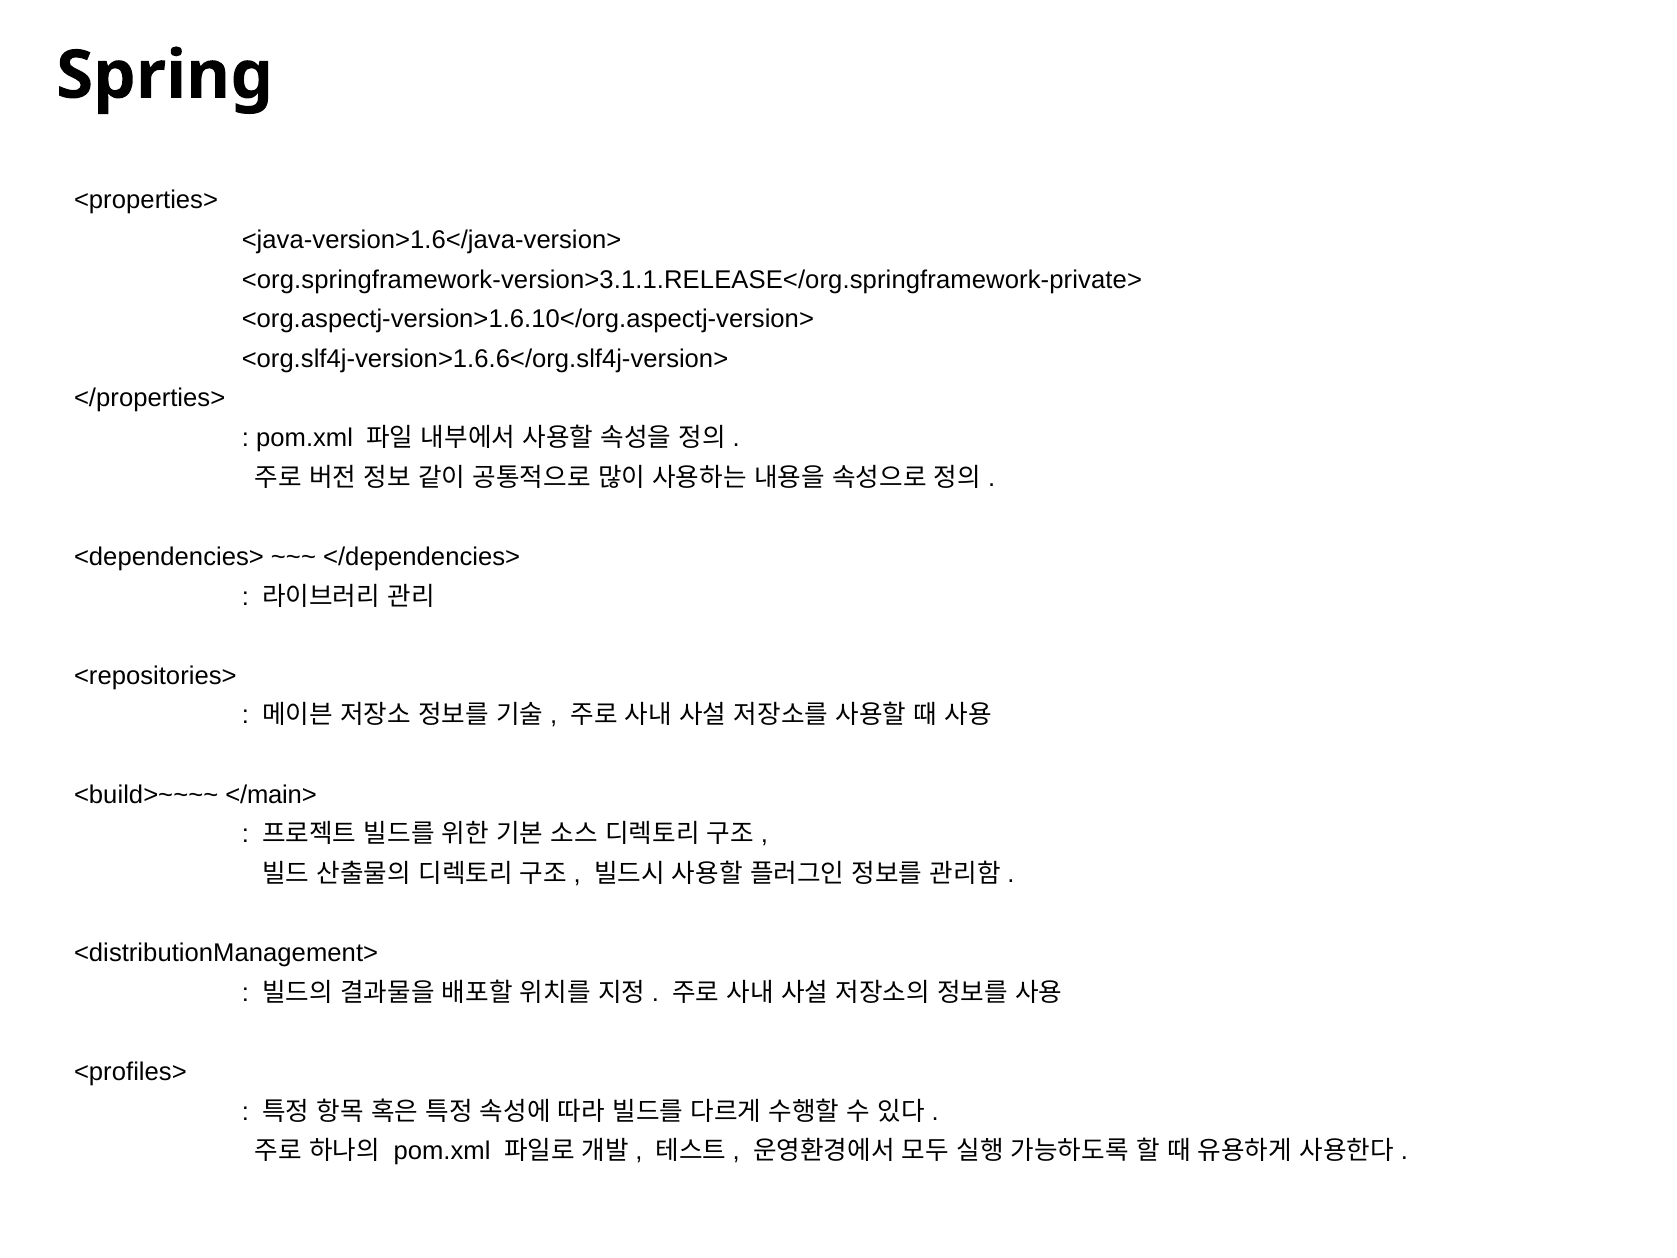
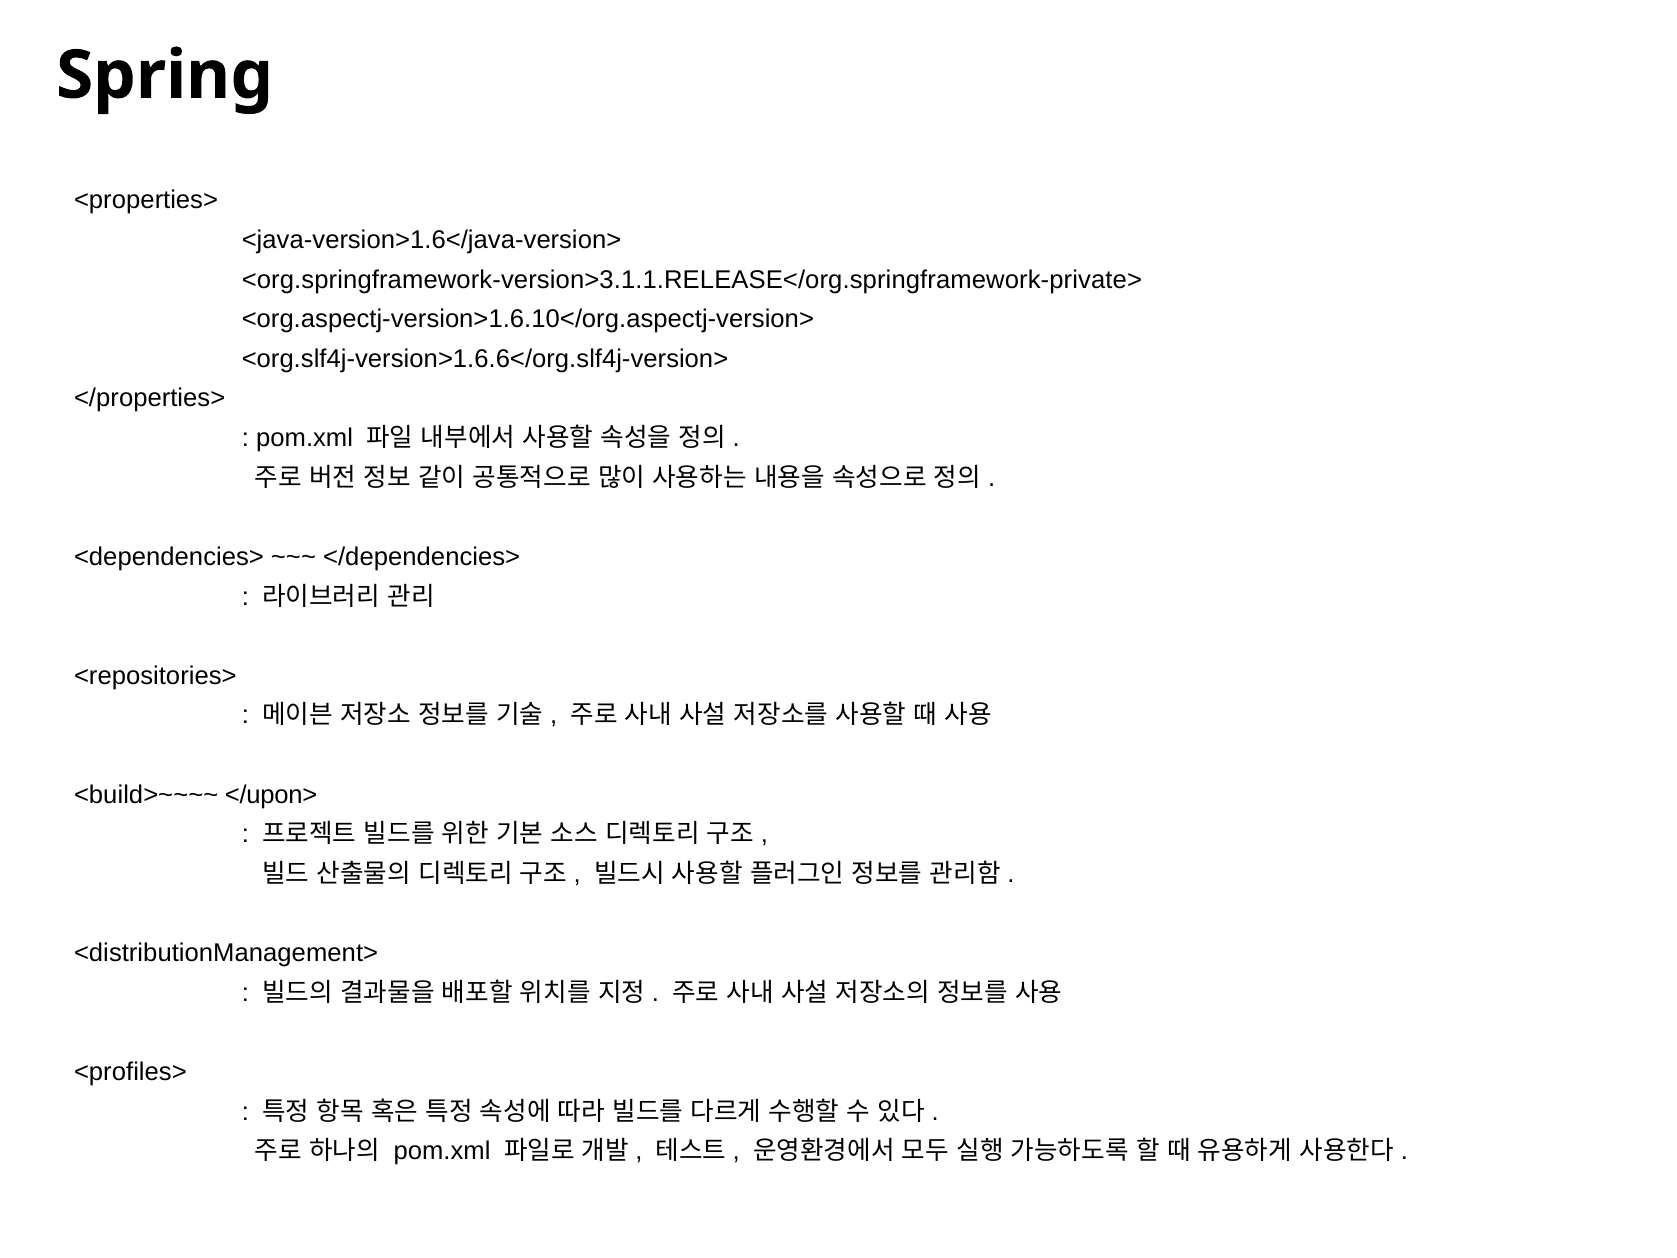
</main>: </main> -> </upon>
